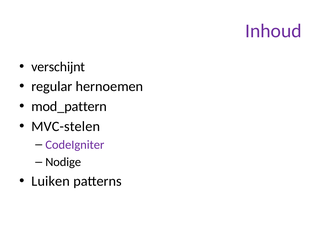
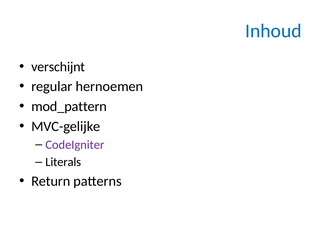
Inhoud colour: purple -> blue
MVC-stelen: MVC-stelen -> MVC-gelijke
Nodige: Nodige -> Literals
Luiken: Luiken -> Return
